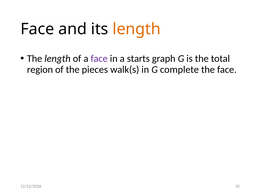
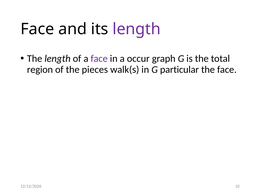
length at (137, 29) colour: orange -> purple
starts: starts -> occur
complete: complete -> particular
